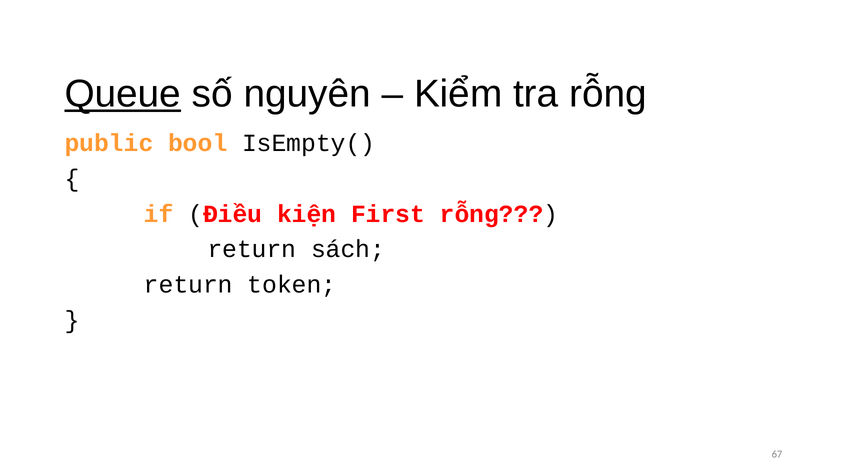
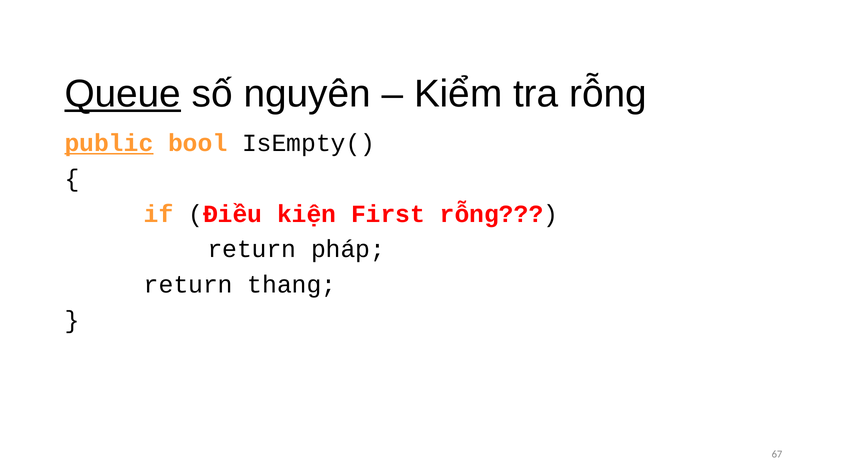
public underline: none -> present
sách: sách -> pháp
token: token -> thang
